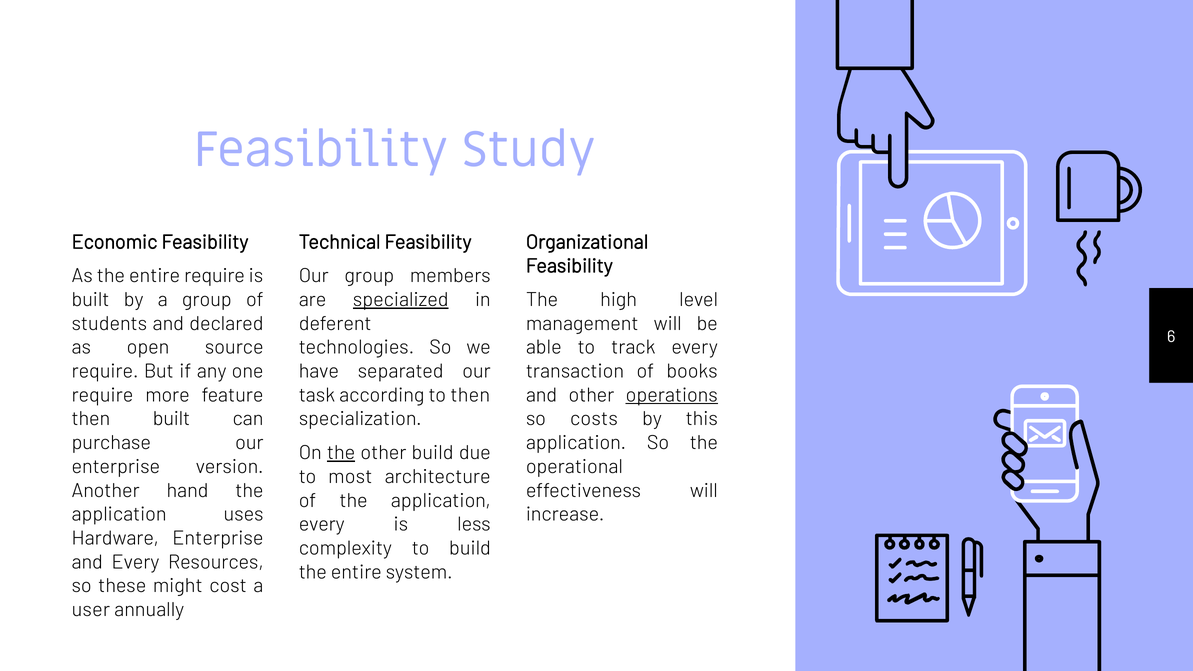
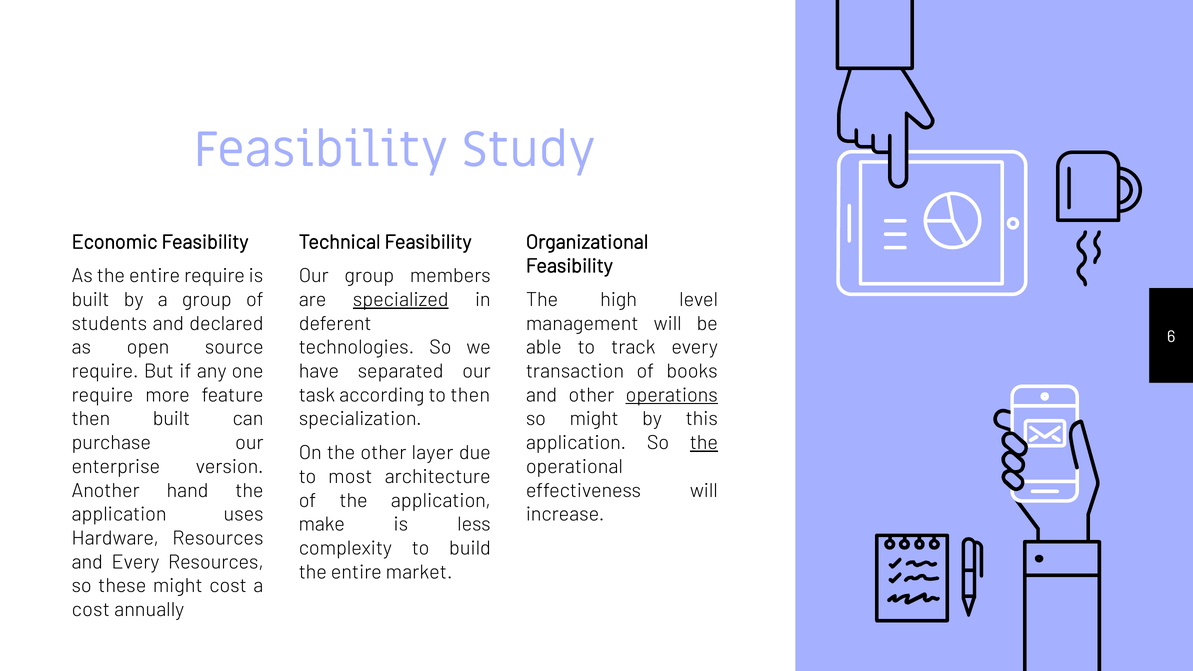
so costs: costs -> might
the at (704, 443) underline: none -> present
the at (341, 453) underline: present -> none
other build: build -> layer
every at (322, 524): every -> make
Hardware Enterprise: Enterprise -> Resources
system: system -> market
user at (91, 610): user -> cost
